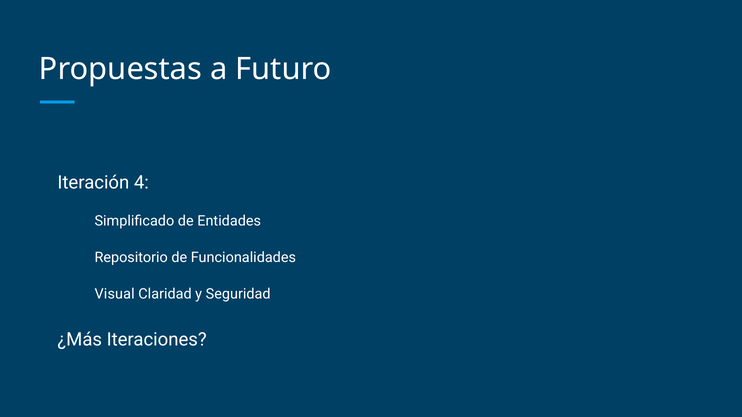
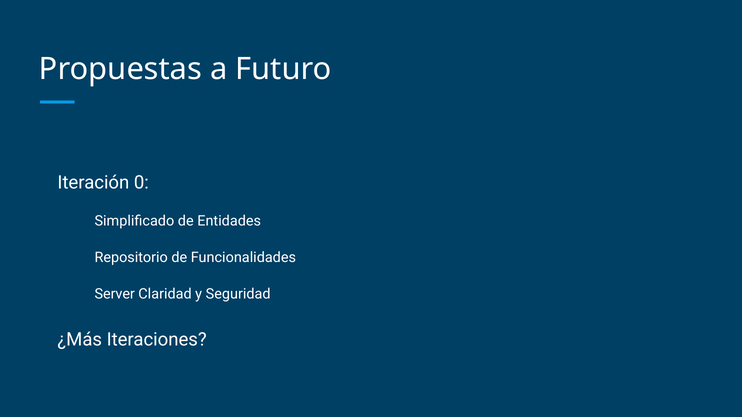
4: 4 -> 0
Visual: Visual -> Server
